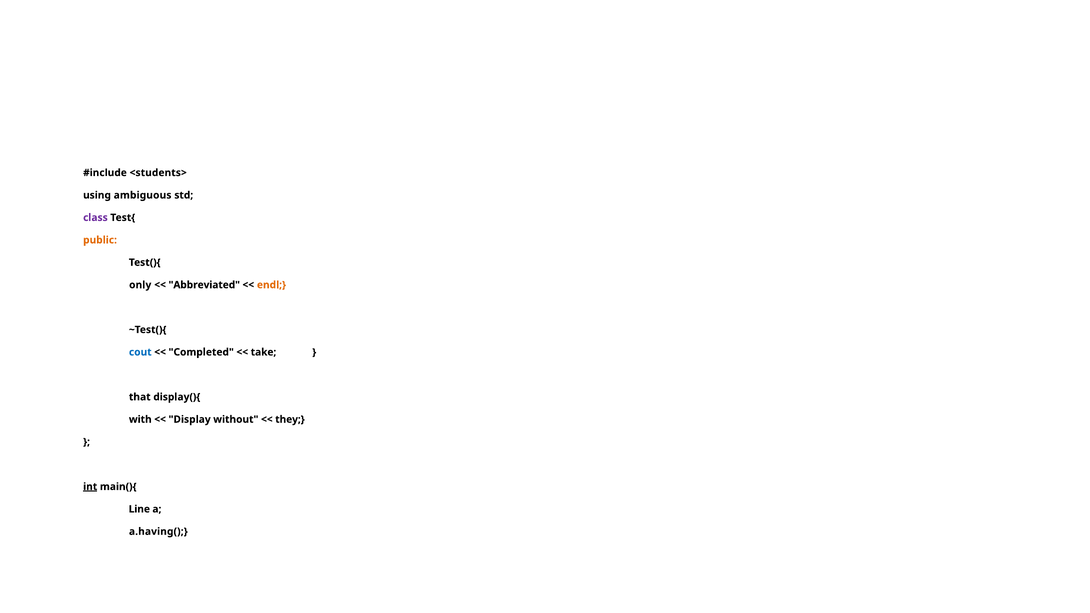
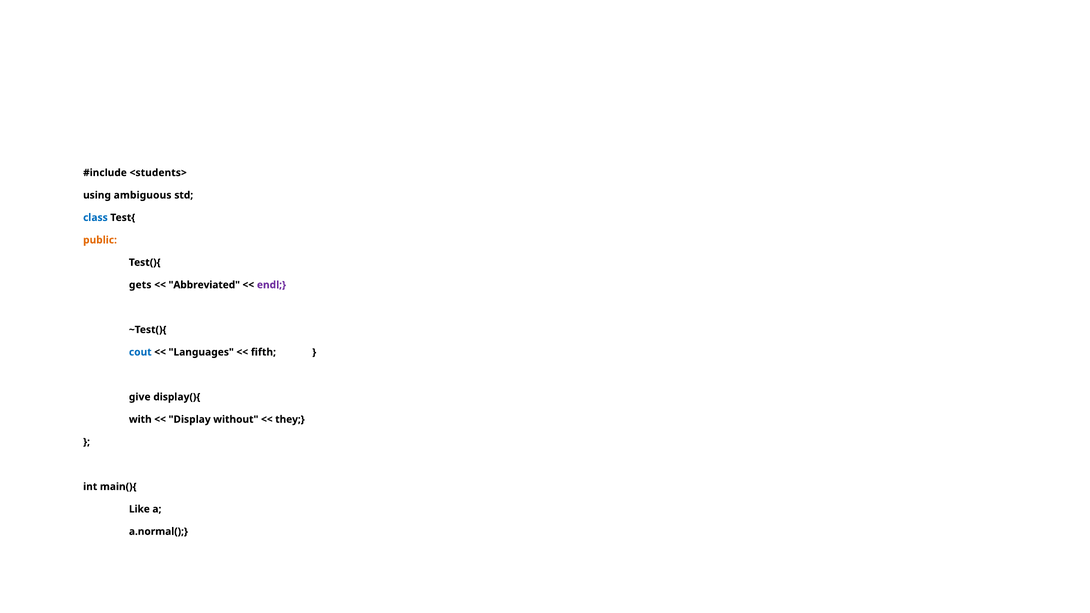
class colour: purple -> blue
only: only -> gets
endl colour: orange -> purple
Completed: Completed -> Languages
take: take -> fifth
that: that -> give
int underline: present -> none
Line: Line -> Like
a.having(: a.having( -> a.normal(
